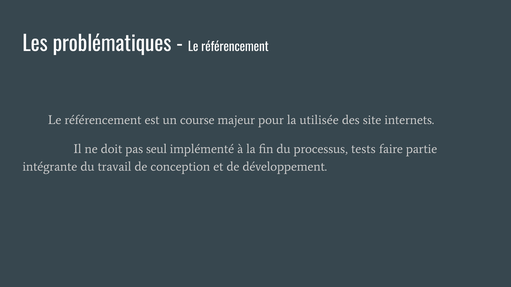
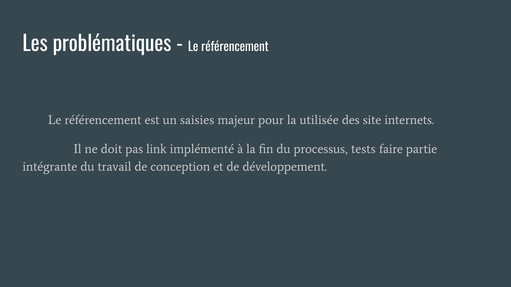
course: course -> saisies
seul: seul -> link
